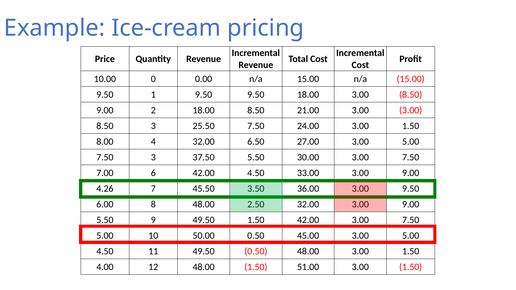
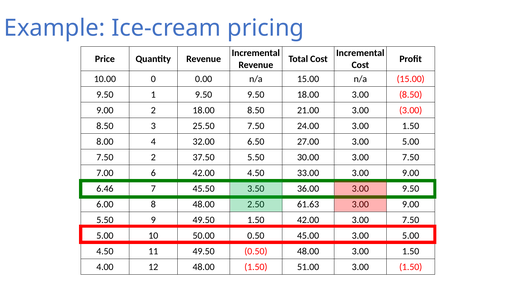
7.50 3: 3 -> 2
4.26: 4.26 -> 6.46
32.00 at (308, 205): 32.00 -> 61.63
